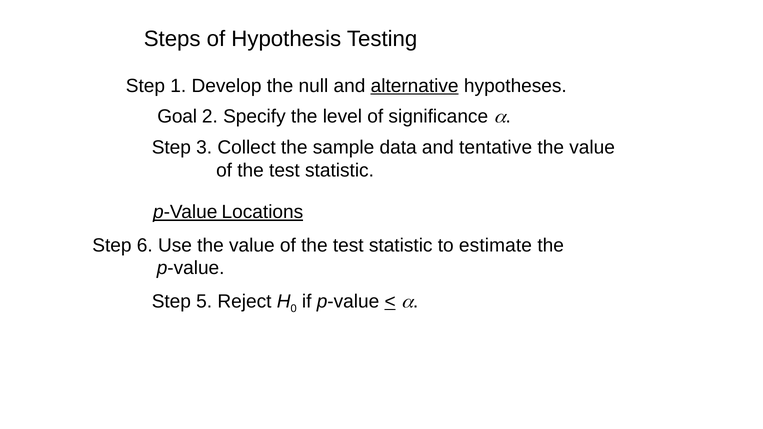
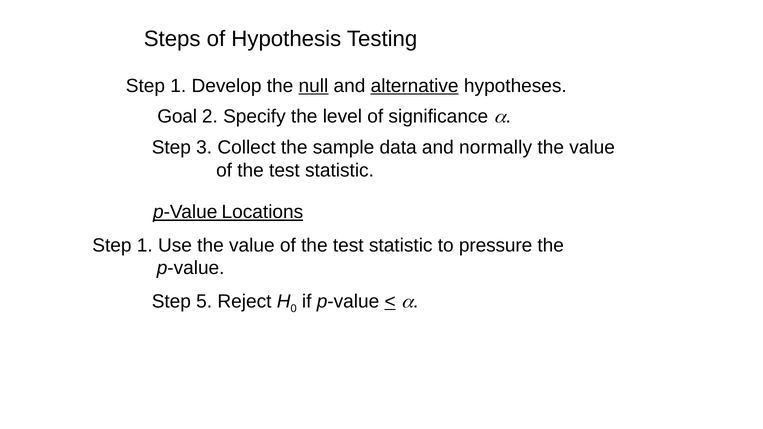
null underline: none -> present
tentative: tentative -> normally
6 at (145, 245): 6 -> 1
estimate: estimate -> pressure
